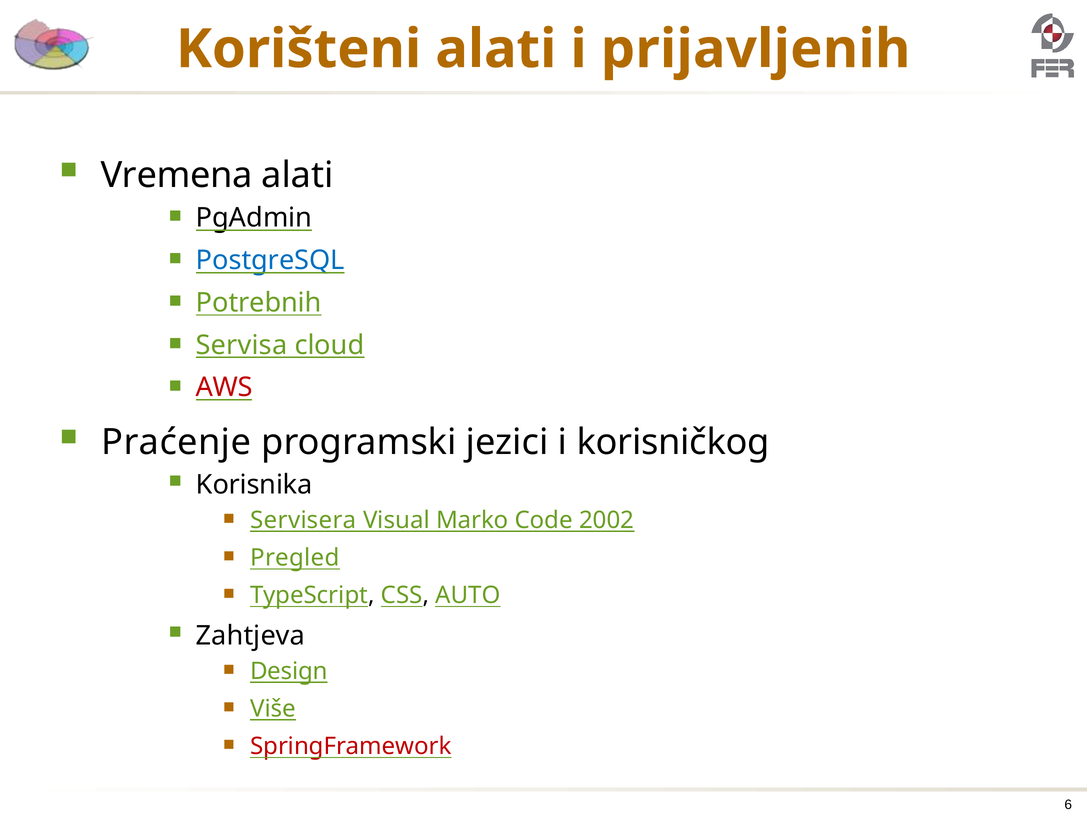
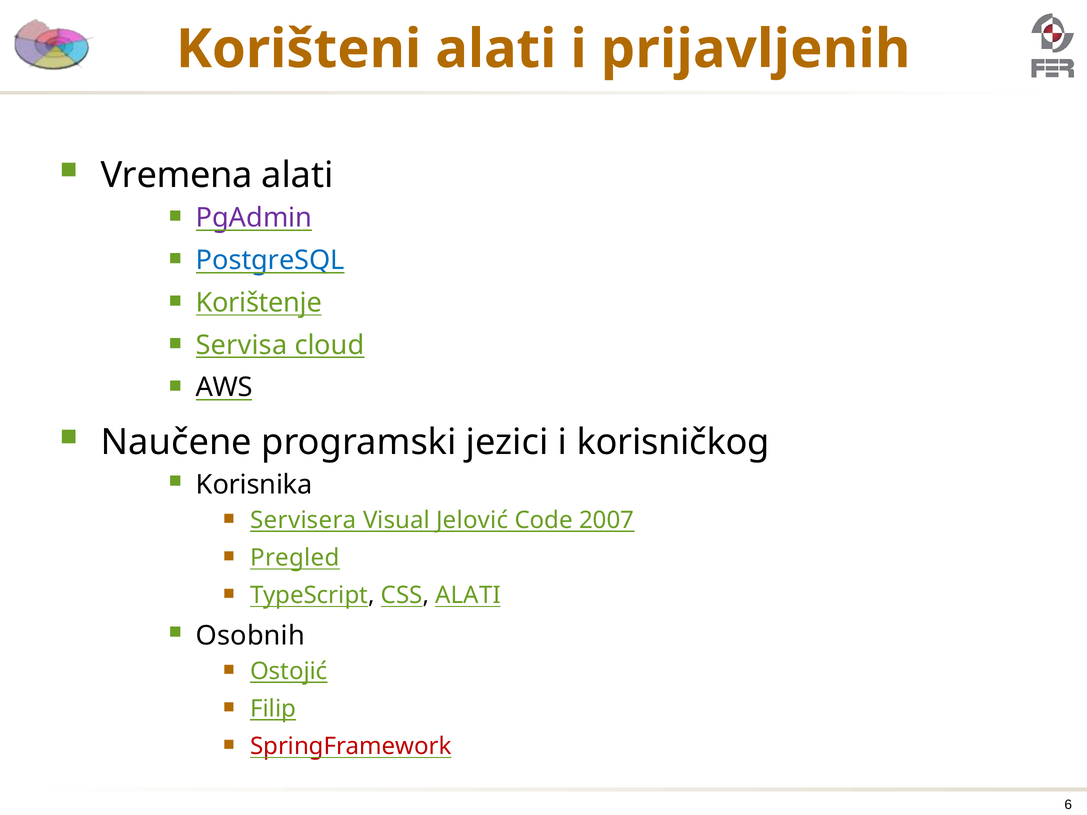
PgAdmin colour: black -> purple
Potrebnih: Potrebnih -> Korištenje
AWS colour: red -> black
Praćenje: Praćenje -> Naučene
Marko: Marko -> Jelović
2002: 2002 -> 2007
CSS AUTO: AUTO -> ALATI
Zahtjeva: Zahtjeva -> Osobnih
Design: Design -> Ostojić
Više: Više -> Filip
